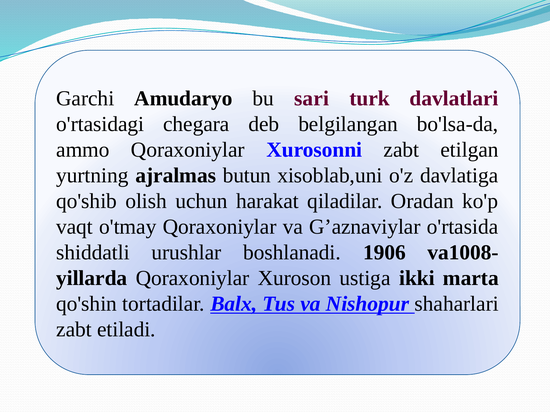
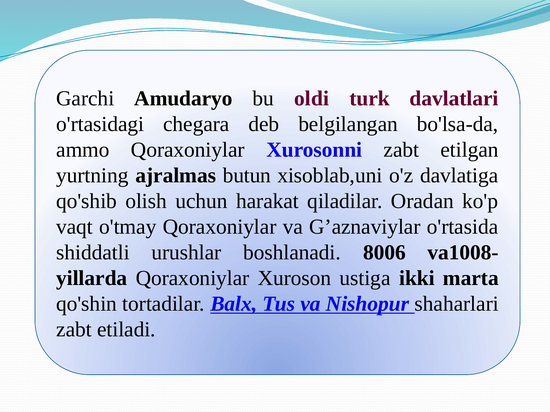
sari: sari -> oldi
1906: 1906 -> 8006
